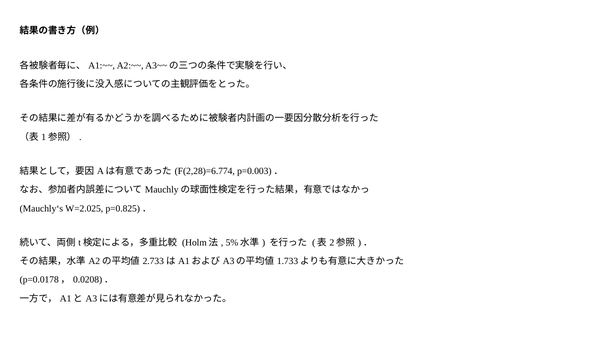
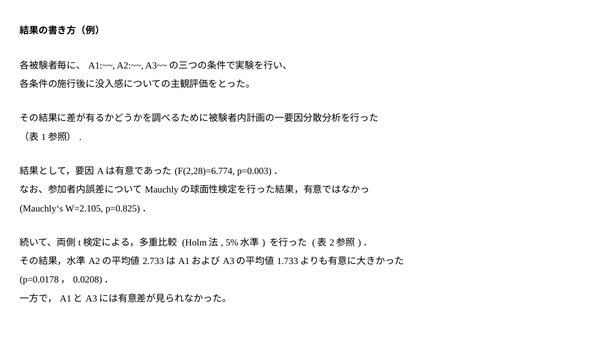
W=2.025: W=2.025 -> W=2.105
